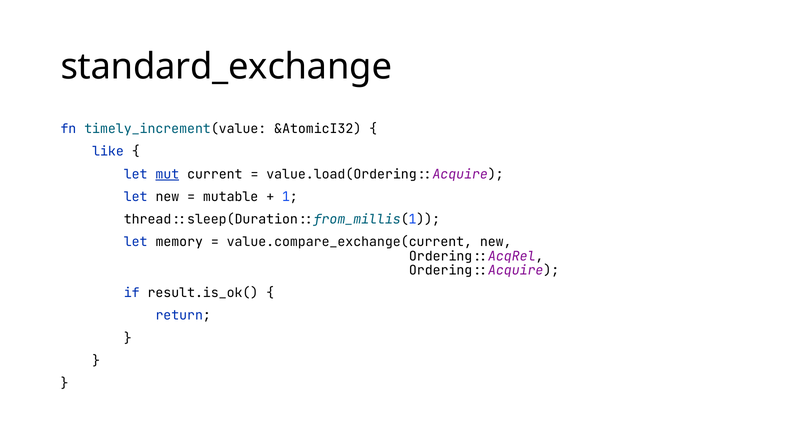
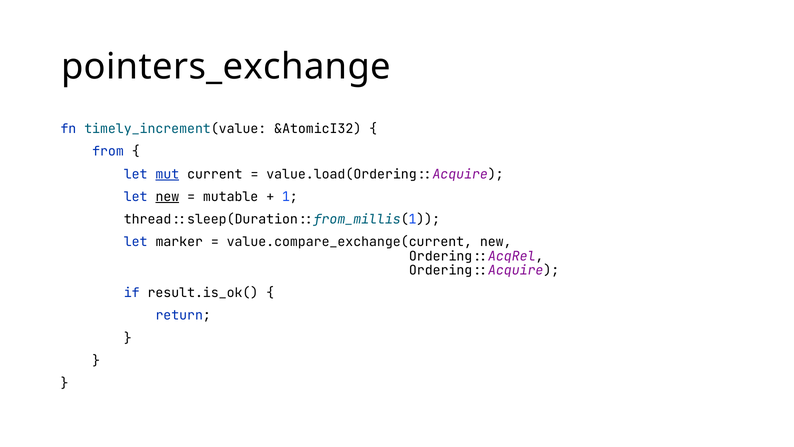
standard_exchange: standard_exchange -> pointers_exchange
like: like -> from
new at (167, 197) underline: none -> present
memory: memory -> marker
